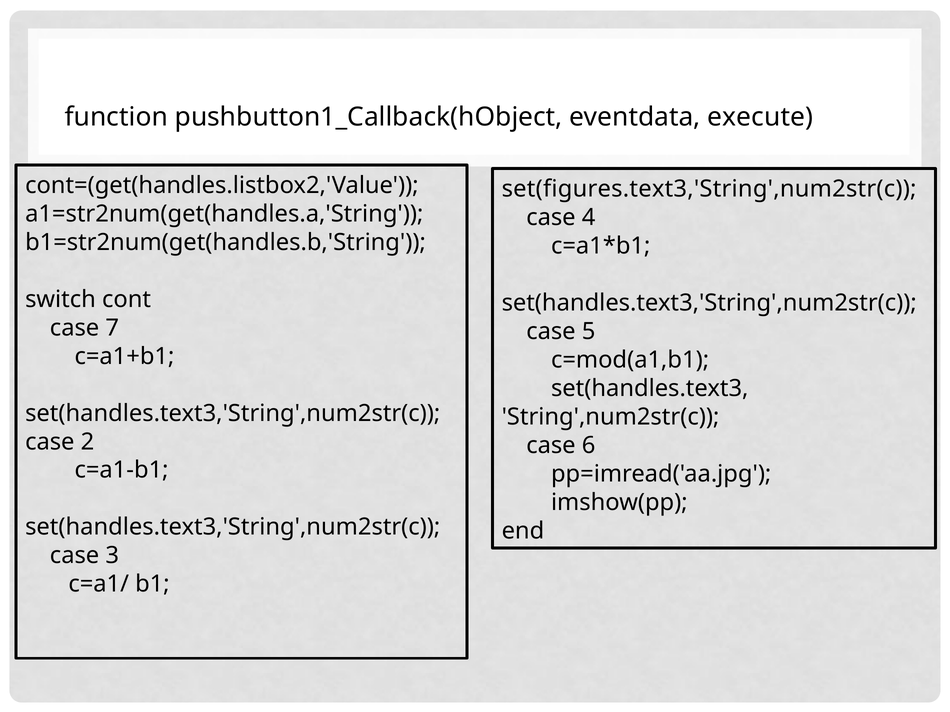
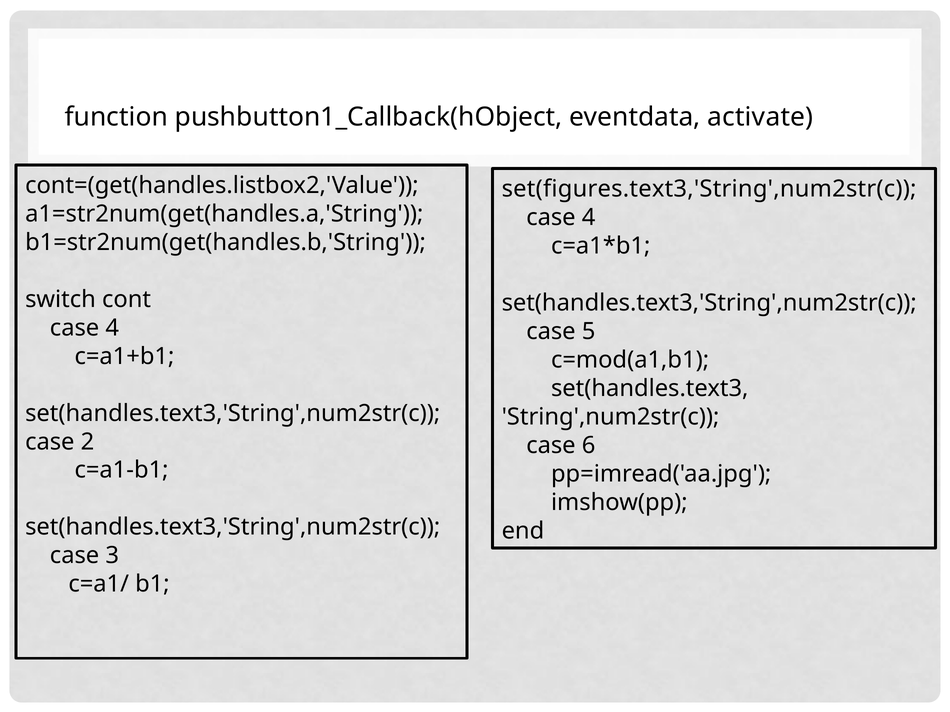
execute: execute -> activate
7 at (112, 328): 7 -> 4
